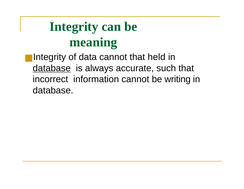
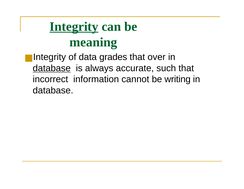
Integrity at (74, 27) underline: none -> present
data cannot: cannot -> grades
held: held -> over
